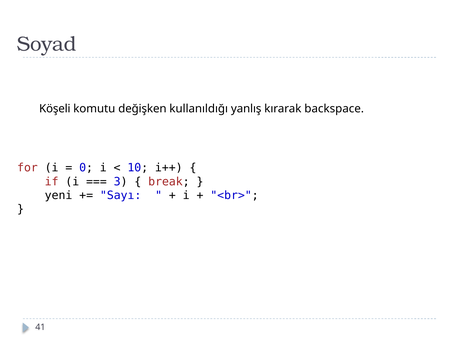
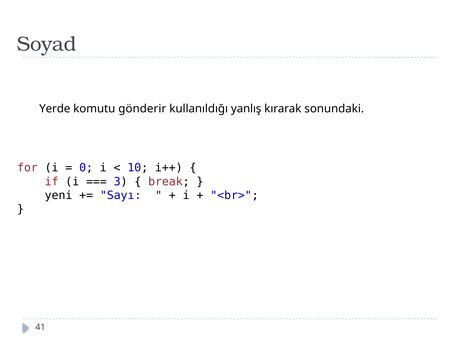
Köşeli: Köşeli -> Yerde
değişken: değişken -> gönderir
backspace: backspace -> sonundaki
